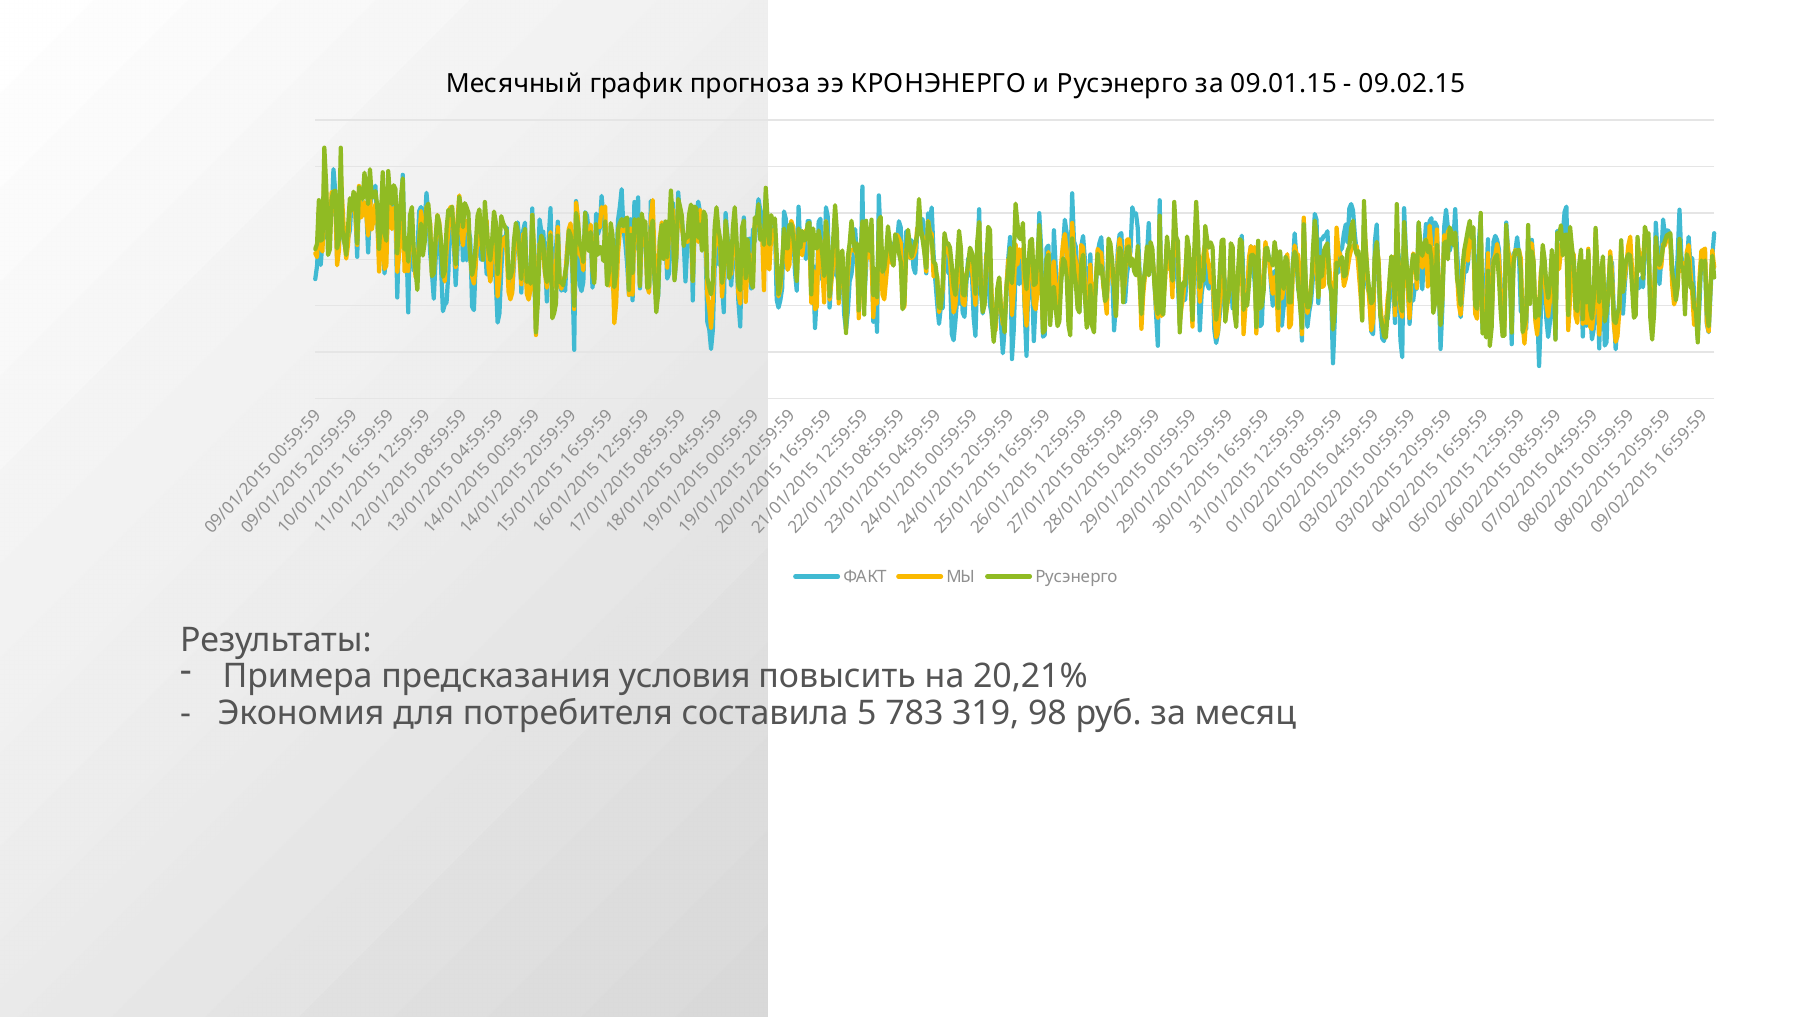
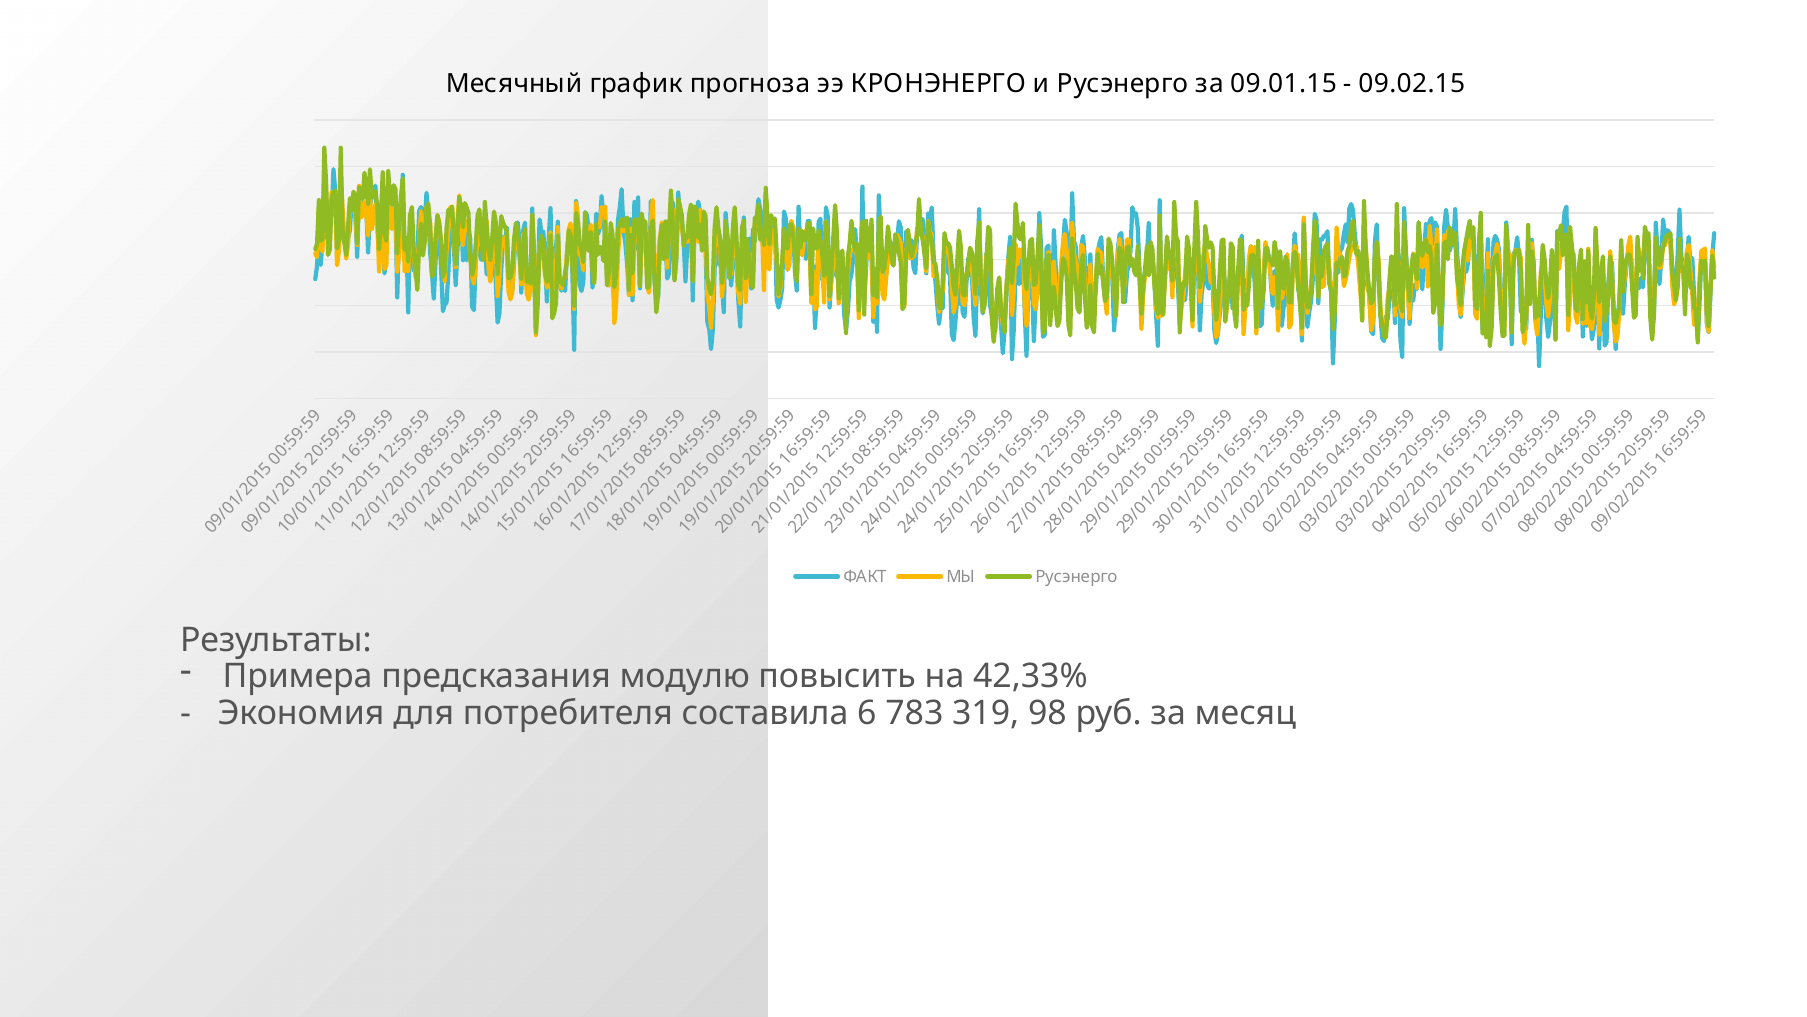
условия: условия -> модулю
20,21%: 20,21% -> 42,33%
составила 5: 5 -> 6
